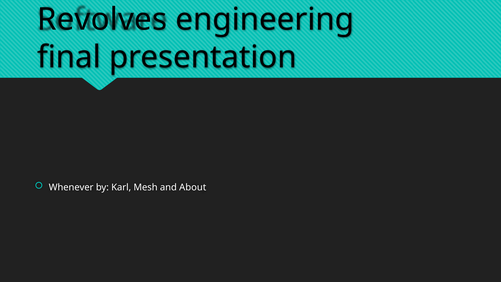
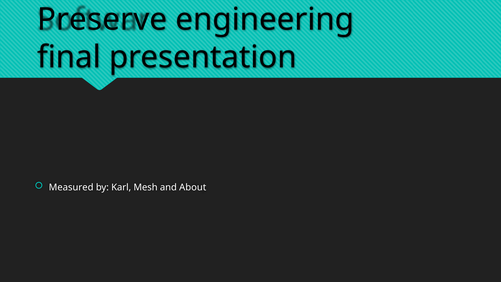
Revolves: Revolves -> Preserve
Whenever: Whenever -> Measured
